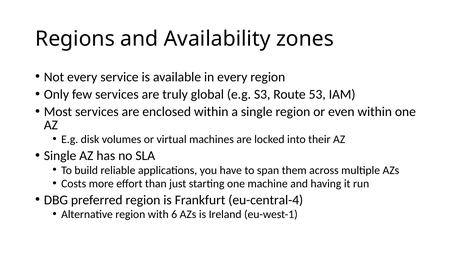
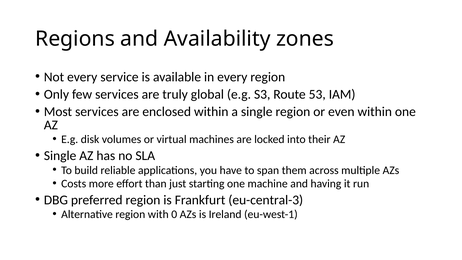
eu-central-4: eu-central-4 -> eu-central-3
6: 6 -> 0
